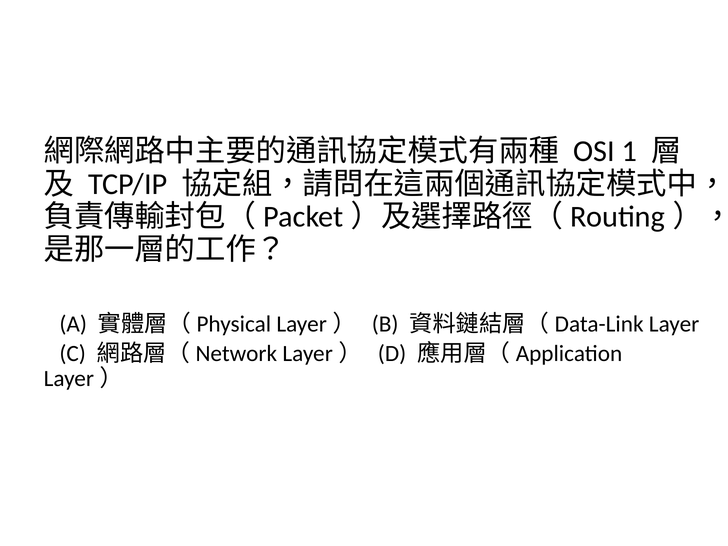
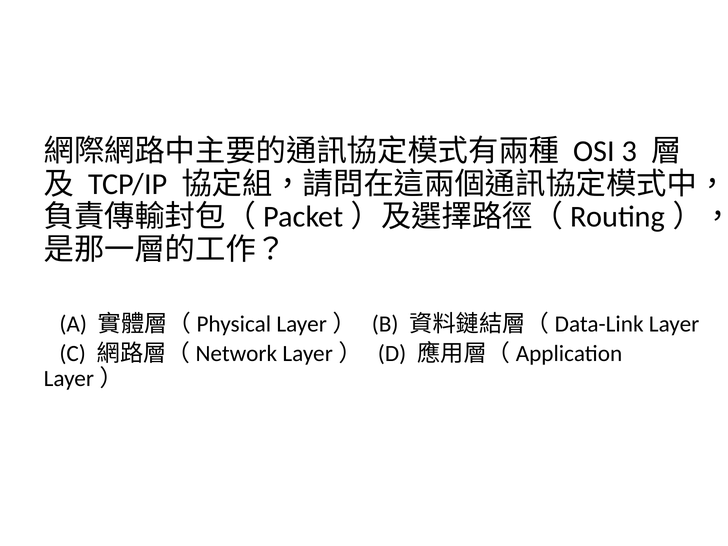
1: 1 -> 3
